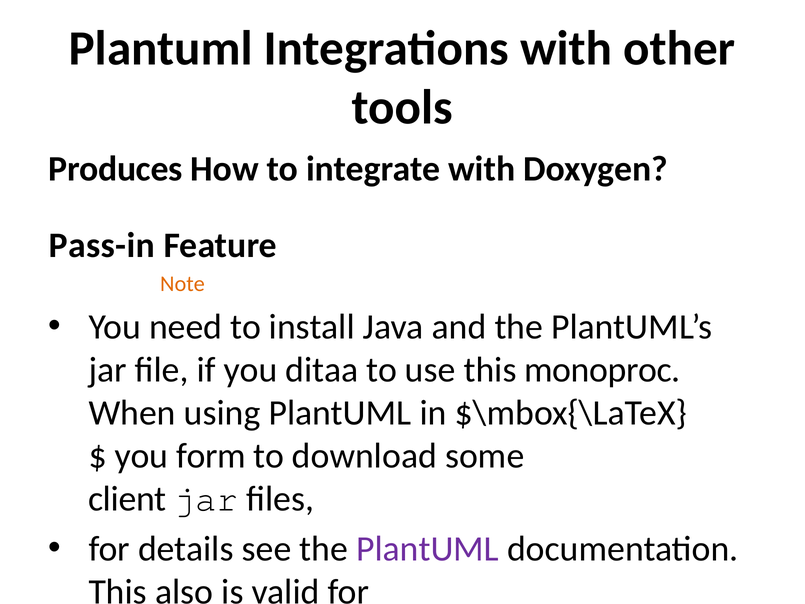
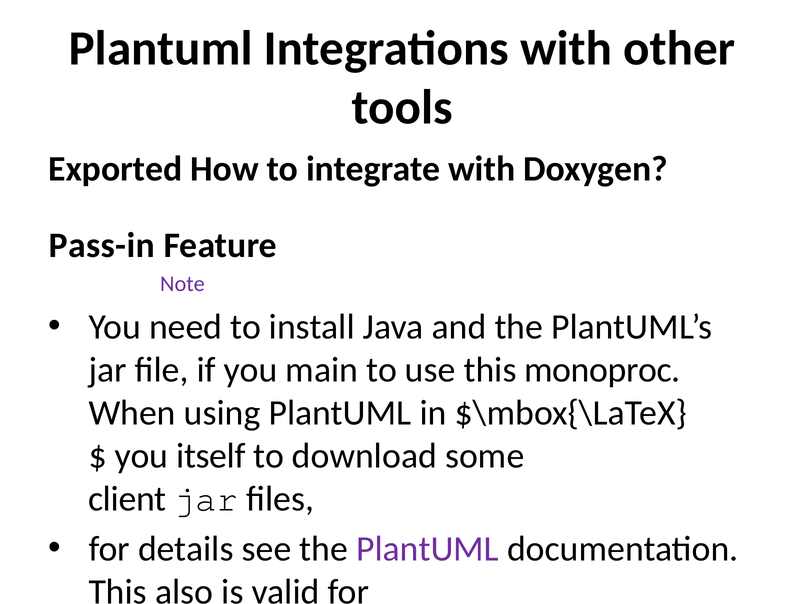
Produces: Produces -> Exported
Note colour: orange -> purple
ditaa: ditaa -> main
form: form -> itself
